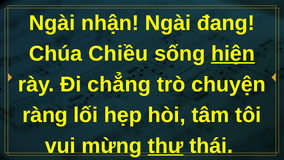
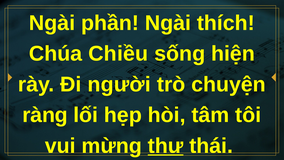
nhận: nhận -> phần
đang: đang -> thích
hiện underline: present -> none
chẳng: chẳng -> người
